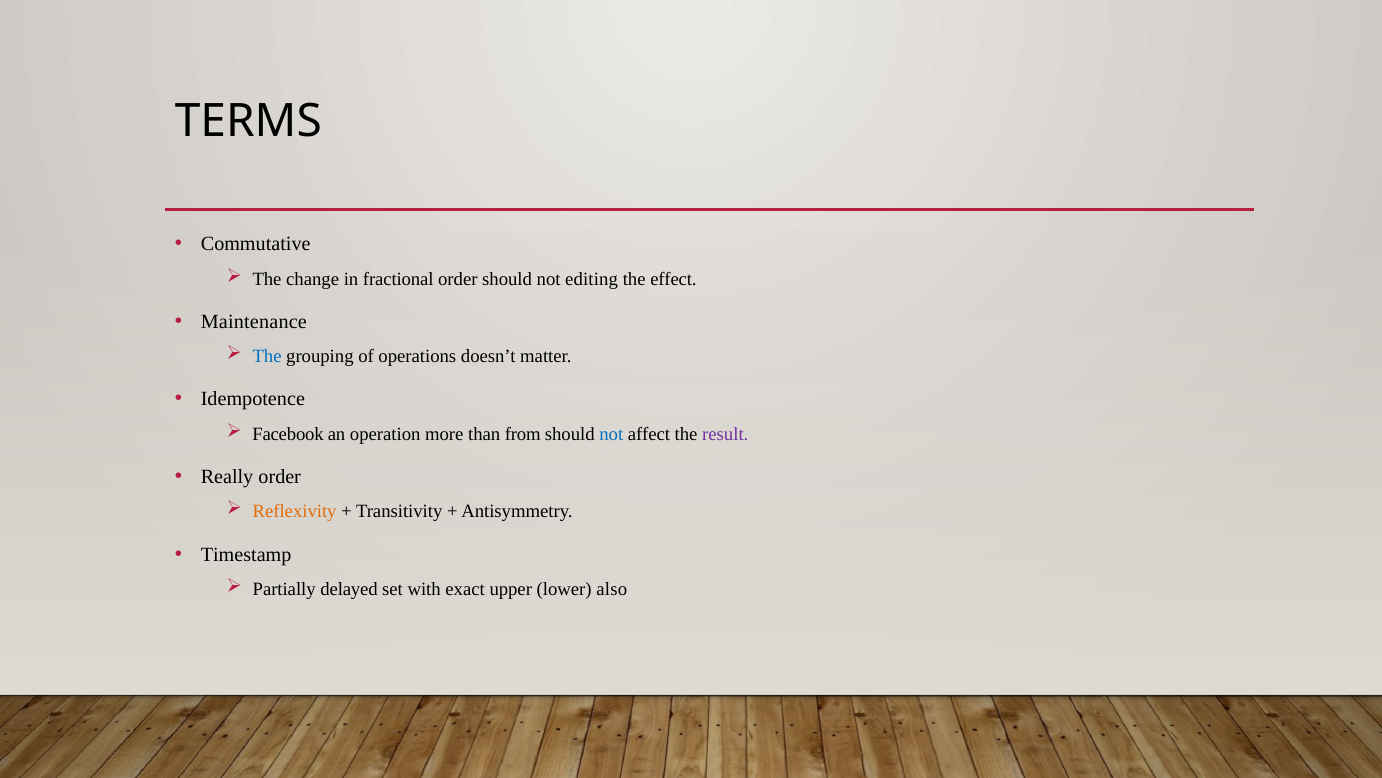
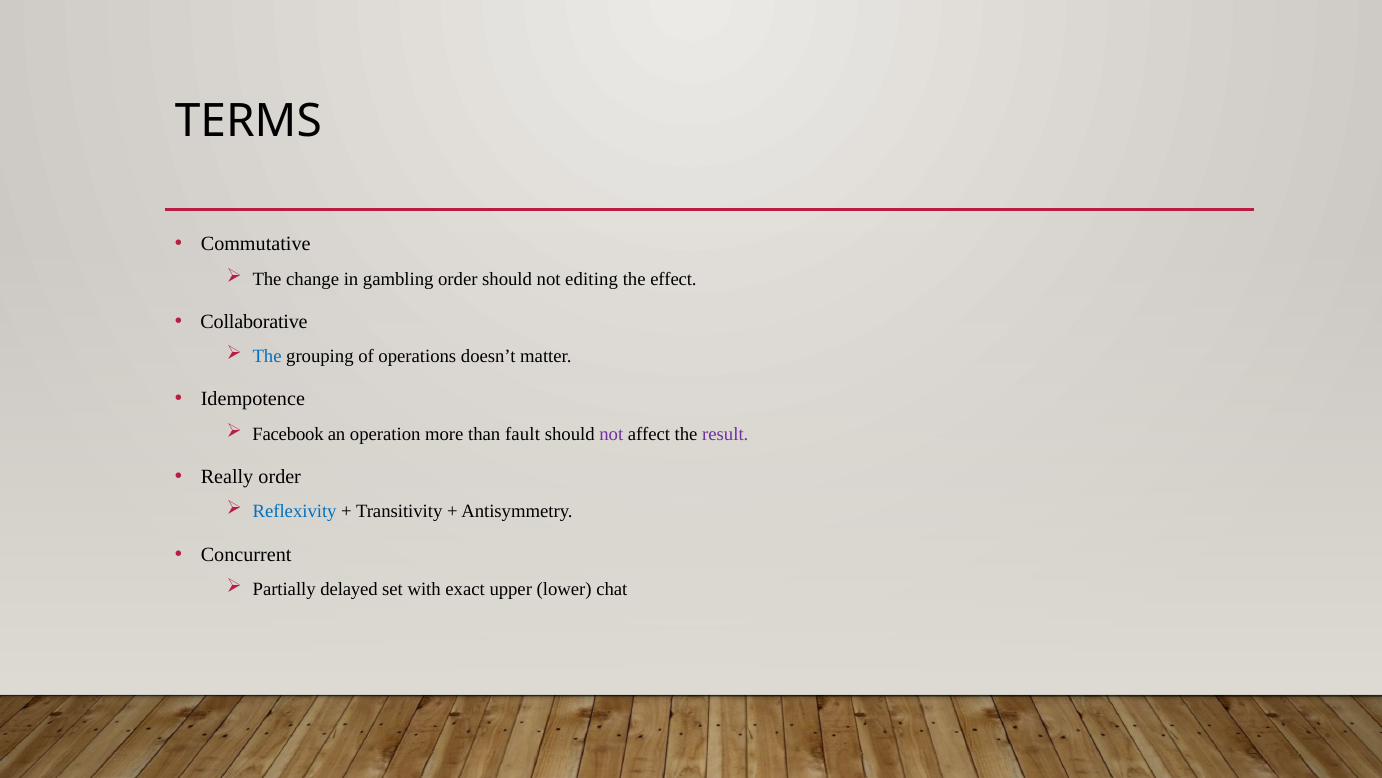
fractional: fractional -> gambling
Maintenance: Maintenance -> Collaborative
from: from -> fault
not at (611, 434) colour: blue -> purple
Reflexivity colour: orange -> blue
Timestamp: Timestamp -> Concurrent
also: also -> chat
